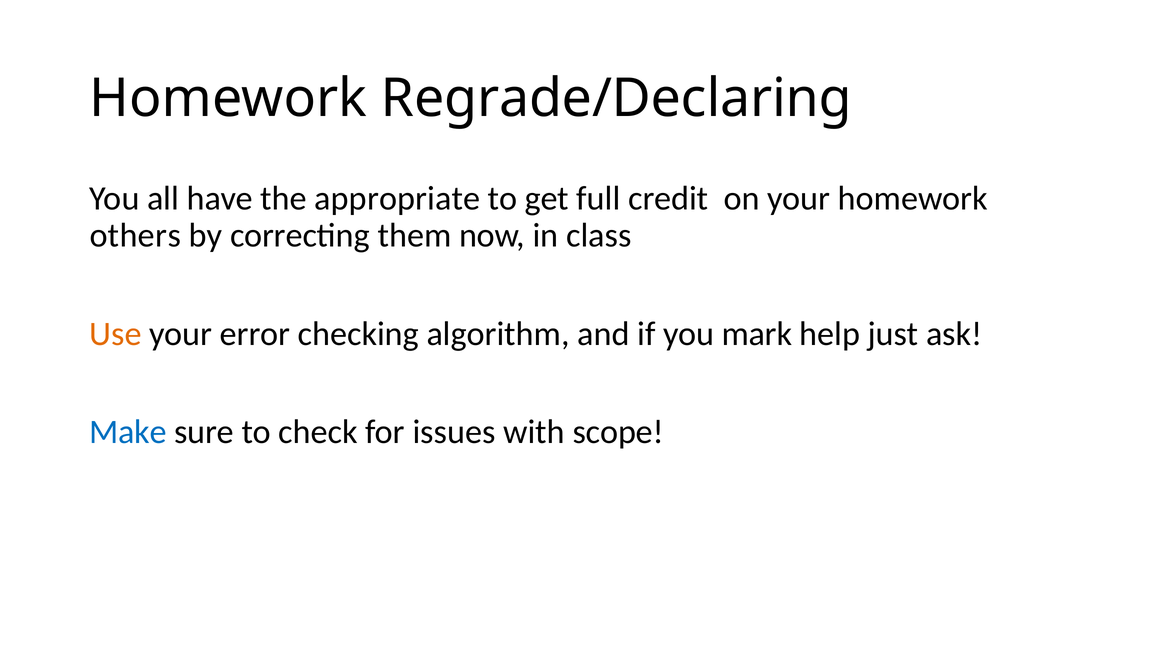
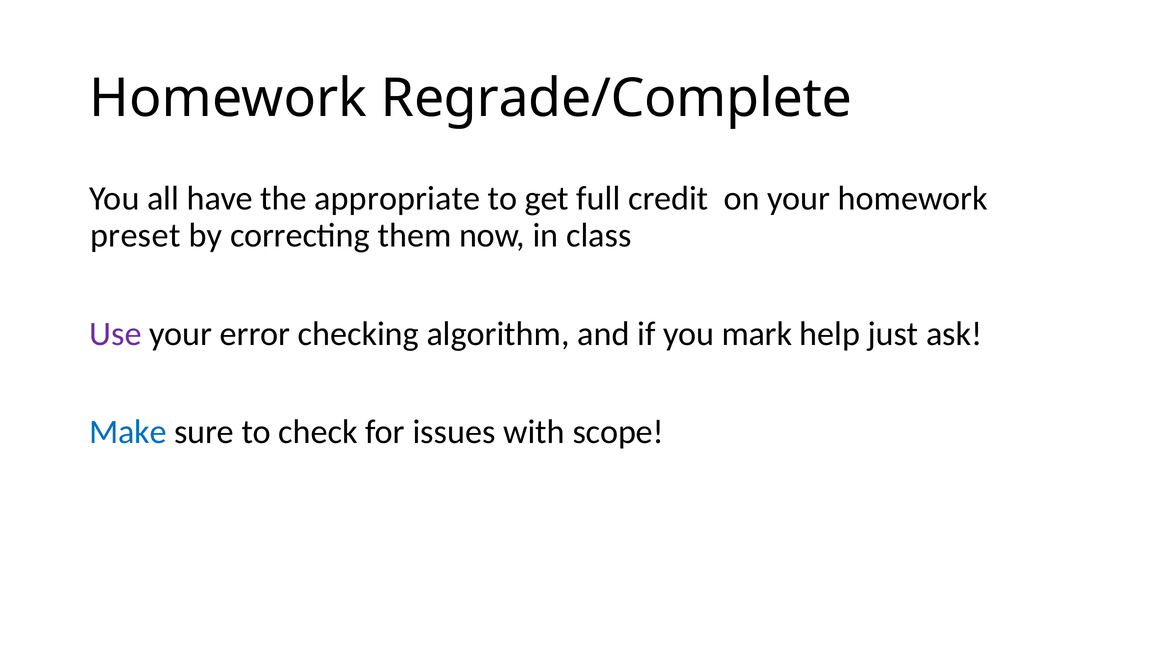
Regrade/Declaring: Regrade/Declaring -> Regrade/Complete
others: others -> preset
Use colour: orange -> purple
